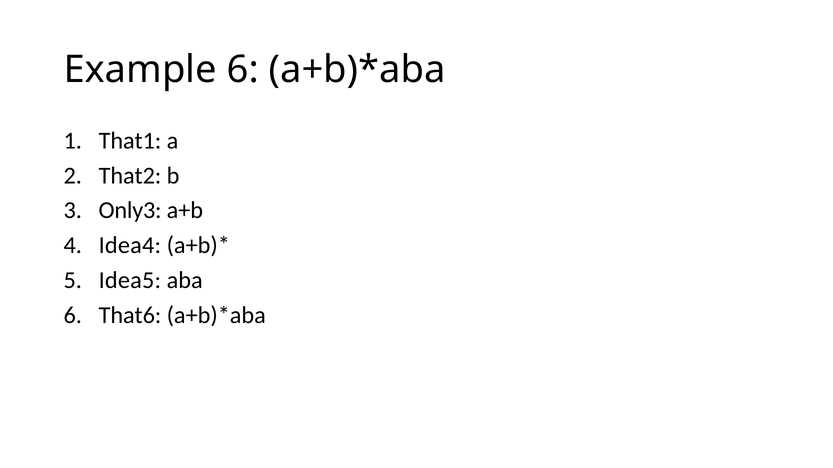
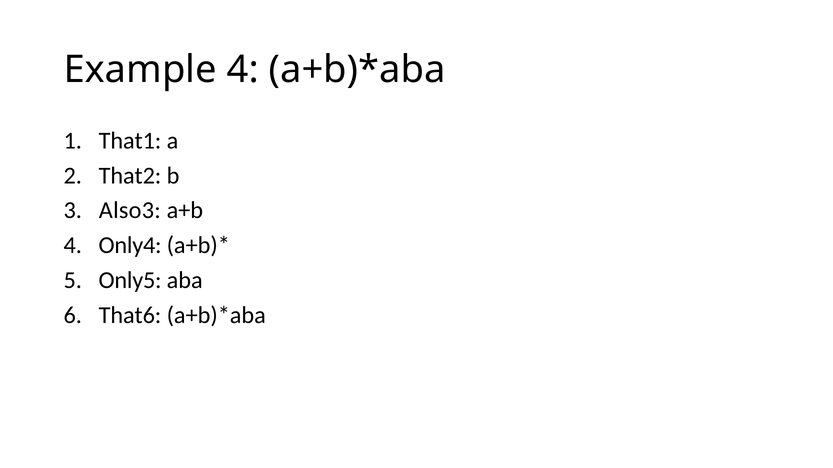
Example 6: 6 -> 4
Only3: Only3 -> Also3
Idea4: Idea4 -> Only4
Idea5: Idea5 -> Only5
